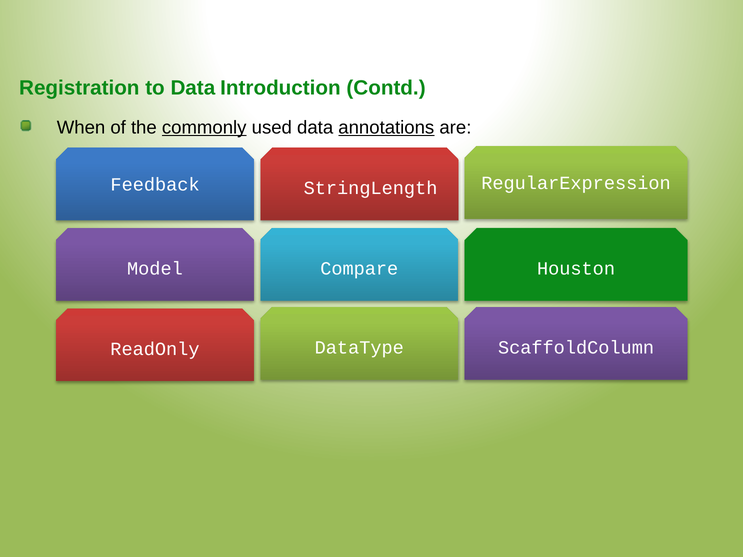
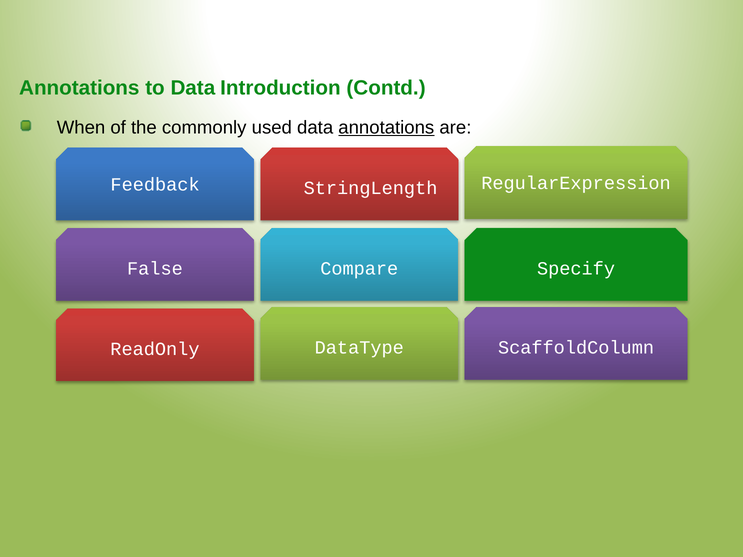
Registration at (79, 88): Registration -> Annotations
commonly underline: present -> none
Model: Model -> False
Houston: Houston -> Specify
